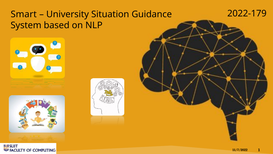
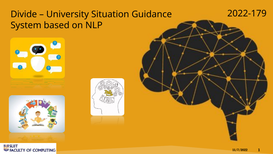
Smart: Smart -> Divide
